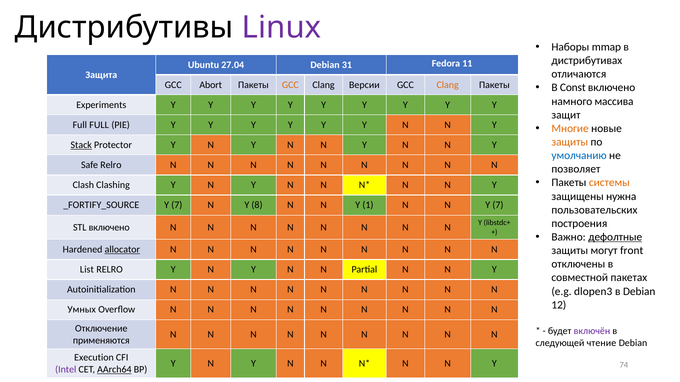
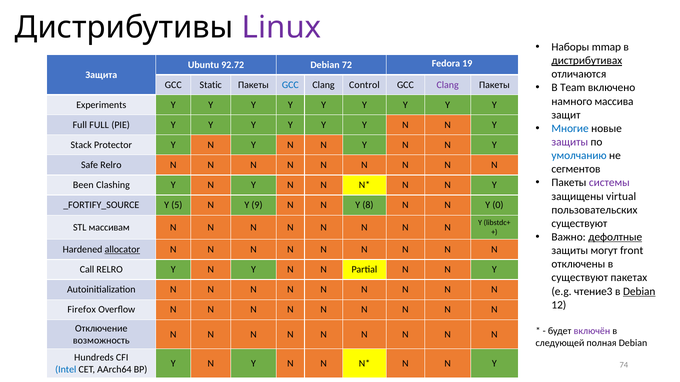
дистрибутивах underline: none -> present
27.04: 27.04 -> 92.72
31: 31 -> 72
11: 11 -> 19
Abort: Abort -> Static
GCC at (290, 85) colour: orange -> blue
Версии: Версии -> Control
Clang at (448, 85) colour: orange -> purple
Const: Const -> Team
Многие colour: orange -> blue
защиты at (570, 142) colour: orange -> purple
Stack underline: present -> none
позволяет: позволяет -> сегментов
системы colour: orange -> purple
Clash: Clash -> Been
нужна: нужна -> virtual
7 at (177, 205): 7 -> 5
8: 8 -> 9
1: 1 -> 8
N Y 7: 7 -> 0
построения at (579, 224): построения -> существуют
STL включено: включено -> массивам
List: List -> Call
совместной at (580, 278): совместной -> существуют
dlopen3: dlopen3 -> чтение3
Debian at (639, 292) underline: none -> present
Умных: Умных -> Firefox
применяются: применяются -> возможность
чтение: чтение -> полная
Execution: Execution -> Hundreds
Intel colour: purple -> blue
AArch64 underline: present -> none
